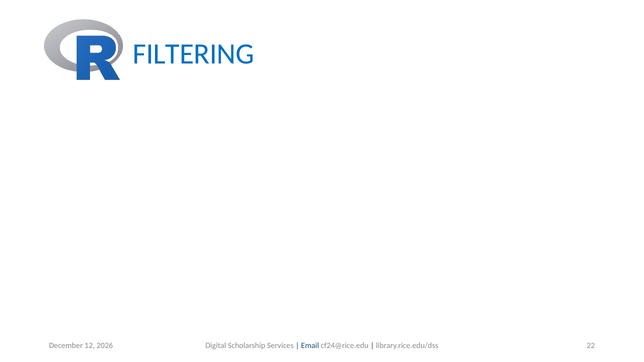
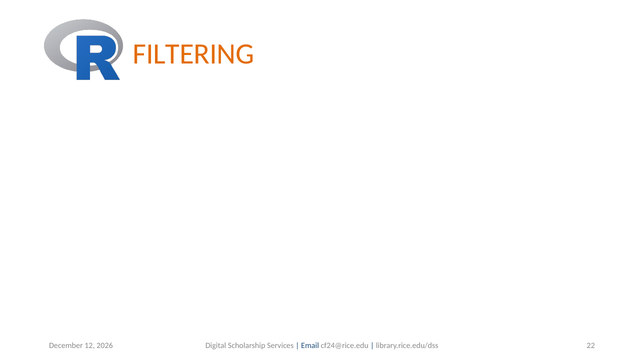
FILTERING colour: blue -> orange
